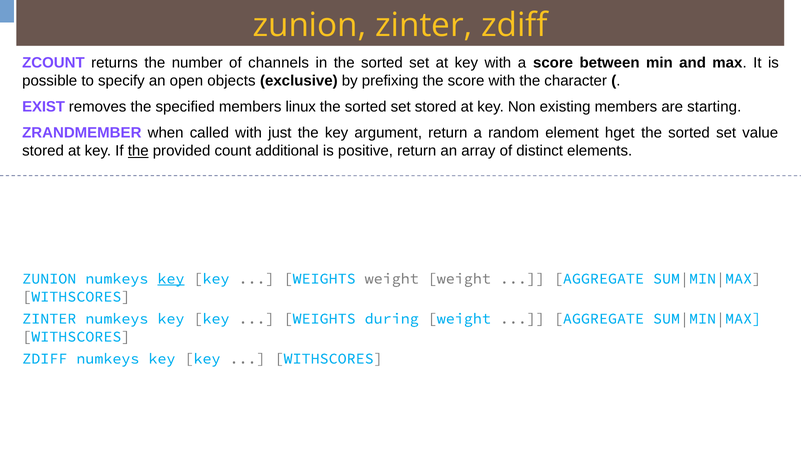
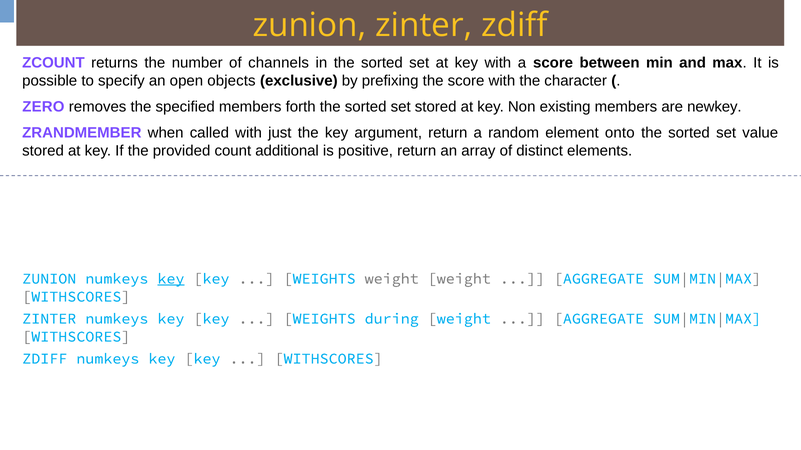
EXIST: EXIST -> ZERO
linux: linux -> forth
starting: starting -> newkey
hget: hget -> onto
the at (138, 151) underline: present -> none
